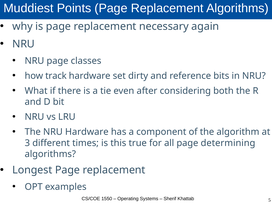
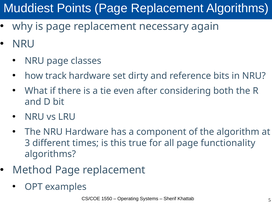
determining: determining -> functionality
Longest: Longest -> Method
